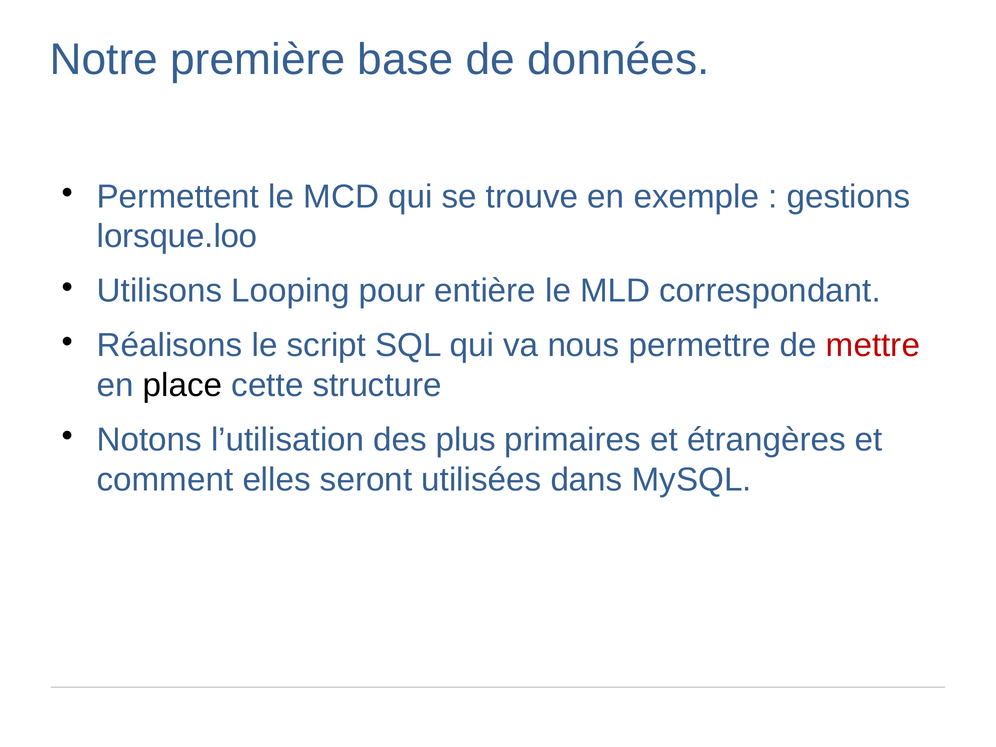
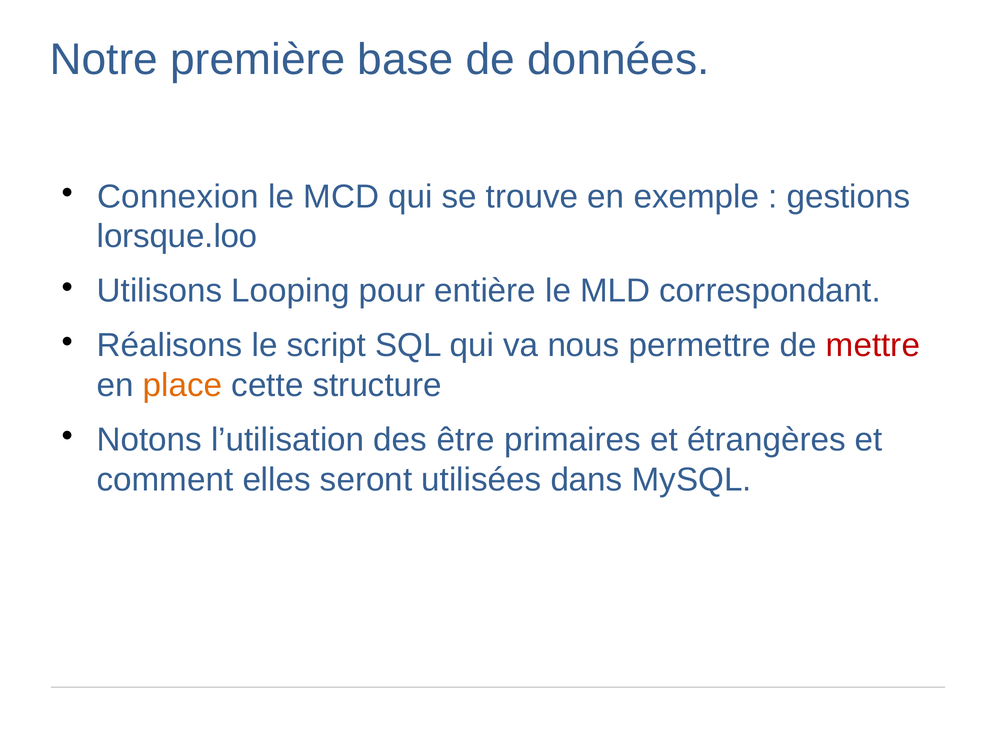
Permettent: Permettent -> Connexion
place colour: black -> orange
plus: plus -> être
